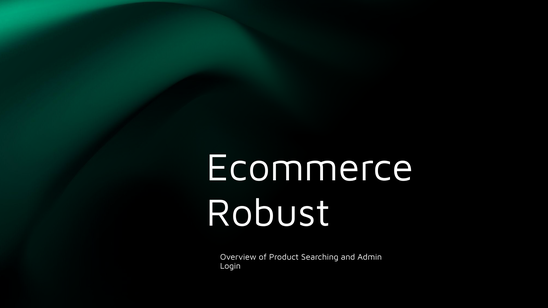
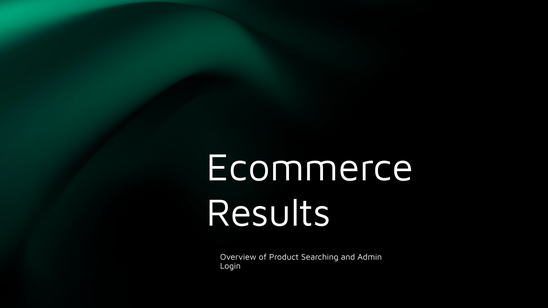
Robust: Robust -> Results
